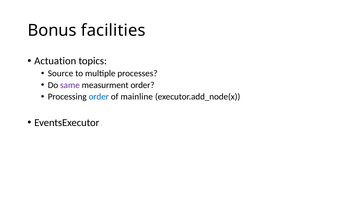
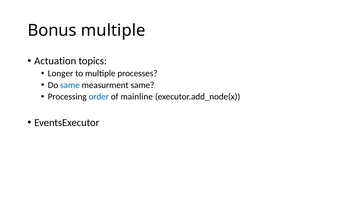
Bonus facilities: facilities -> multiple
Source: Source -> Longer
same at (70, 85) colour: purple -> blue
measurment order: order -> same
